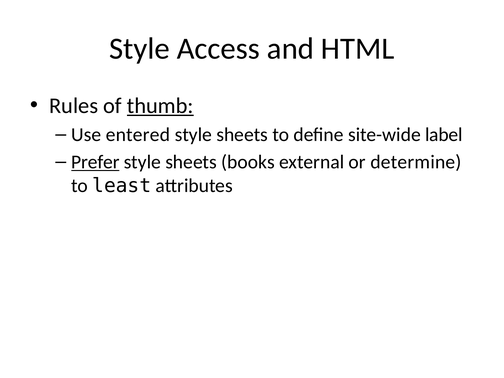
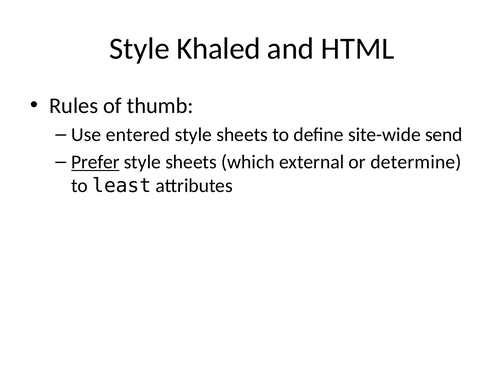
Access: Access -> Khaled
thumb underline: present -> none
label: label -> send
books: books -> which
